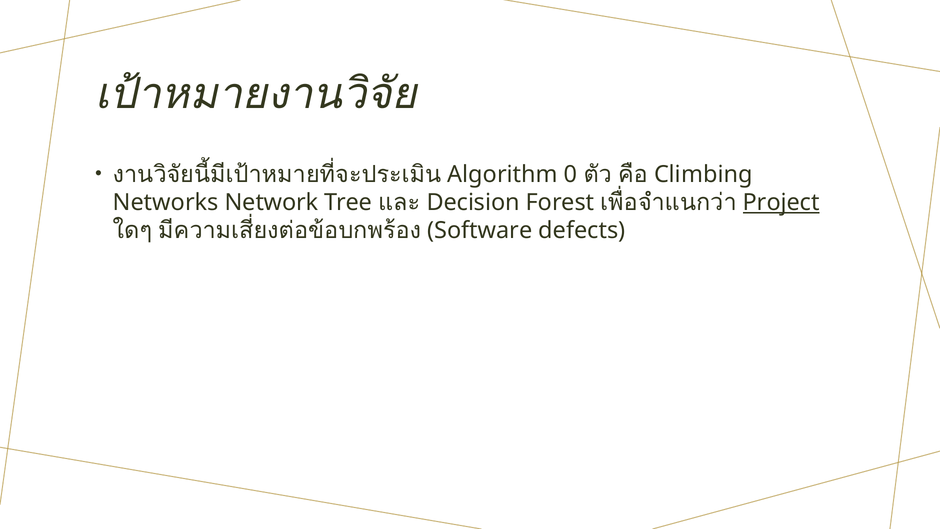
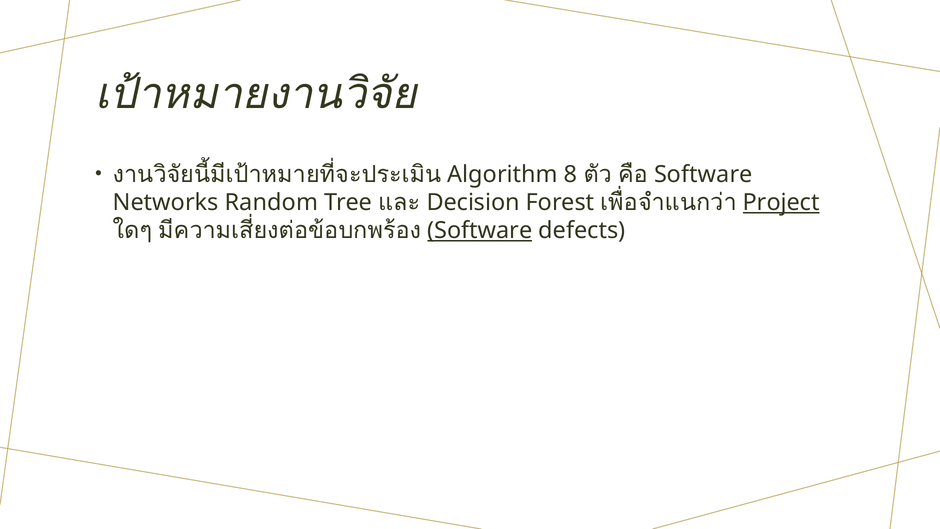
0: 0 -> 8
Climbing at (703, 174): Climbing -> Software
Network: Network -> Random
Software at (480, 231) underline: none -> present
